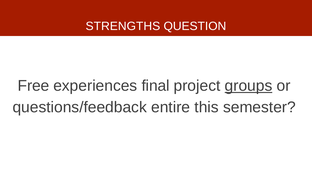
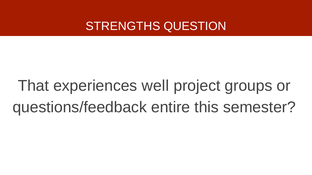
Free: Free -> That
final: final -> well
groups underline: present -> none
